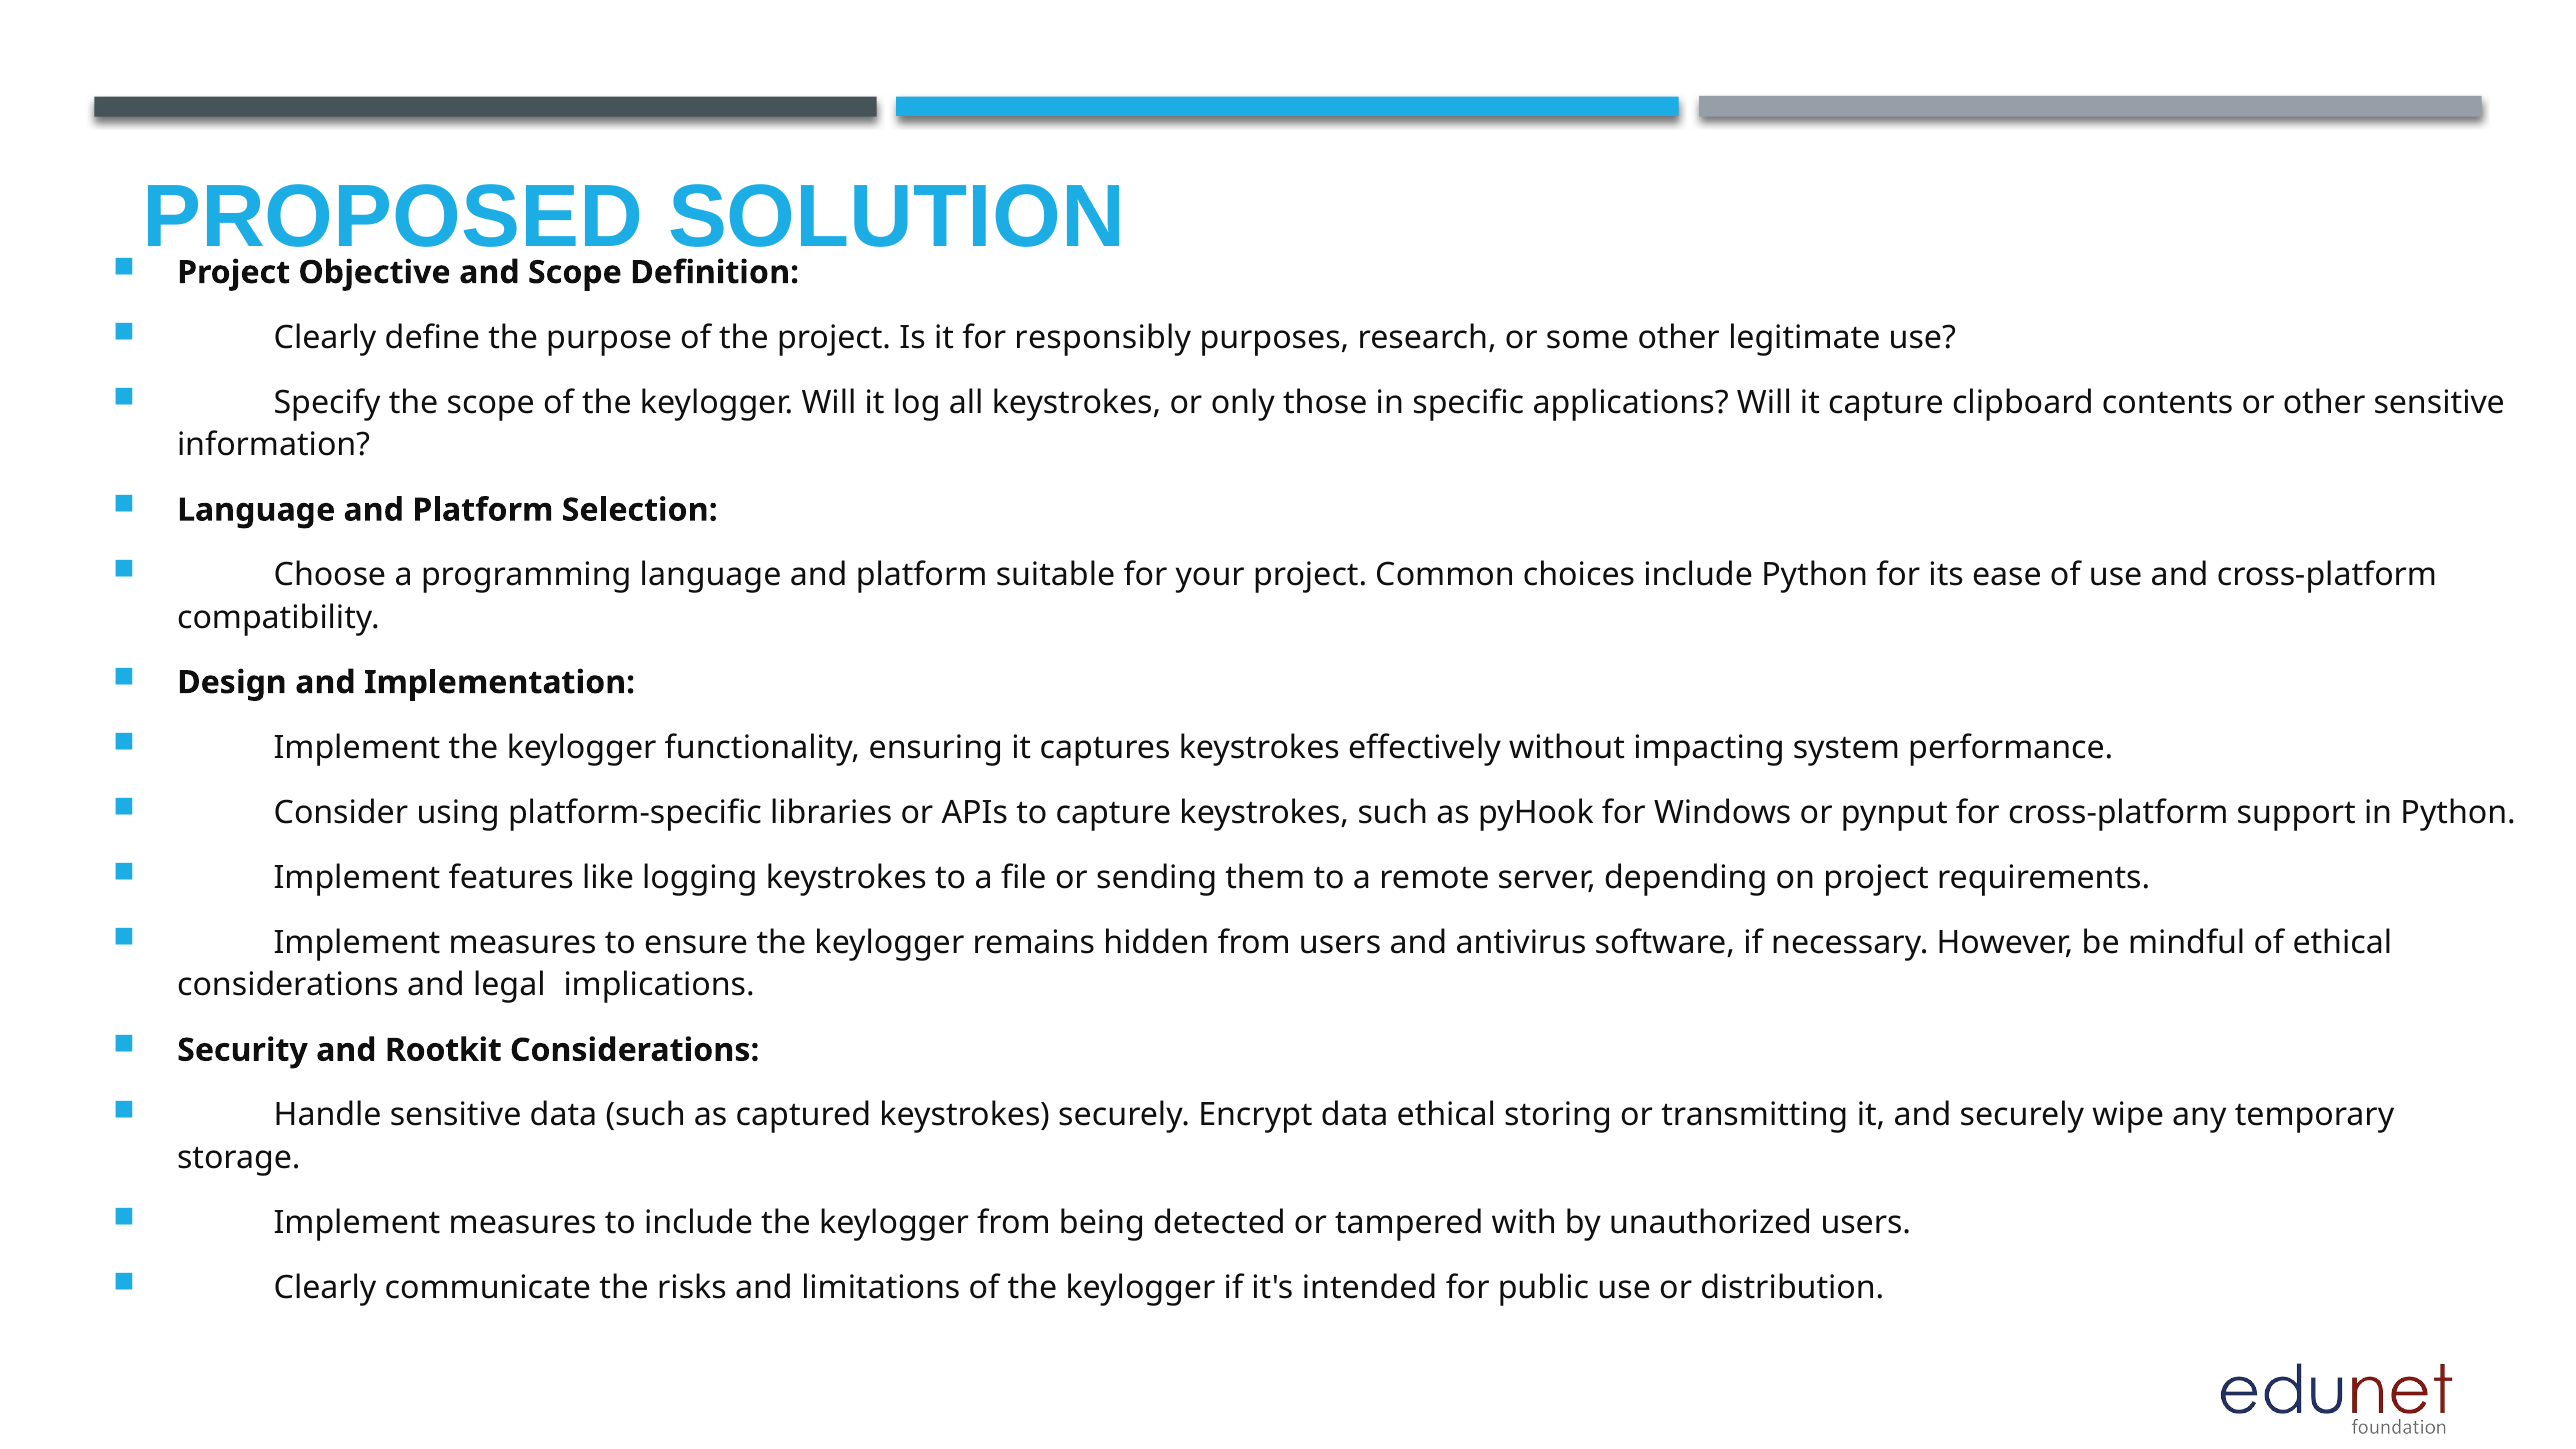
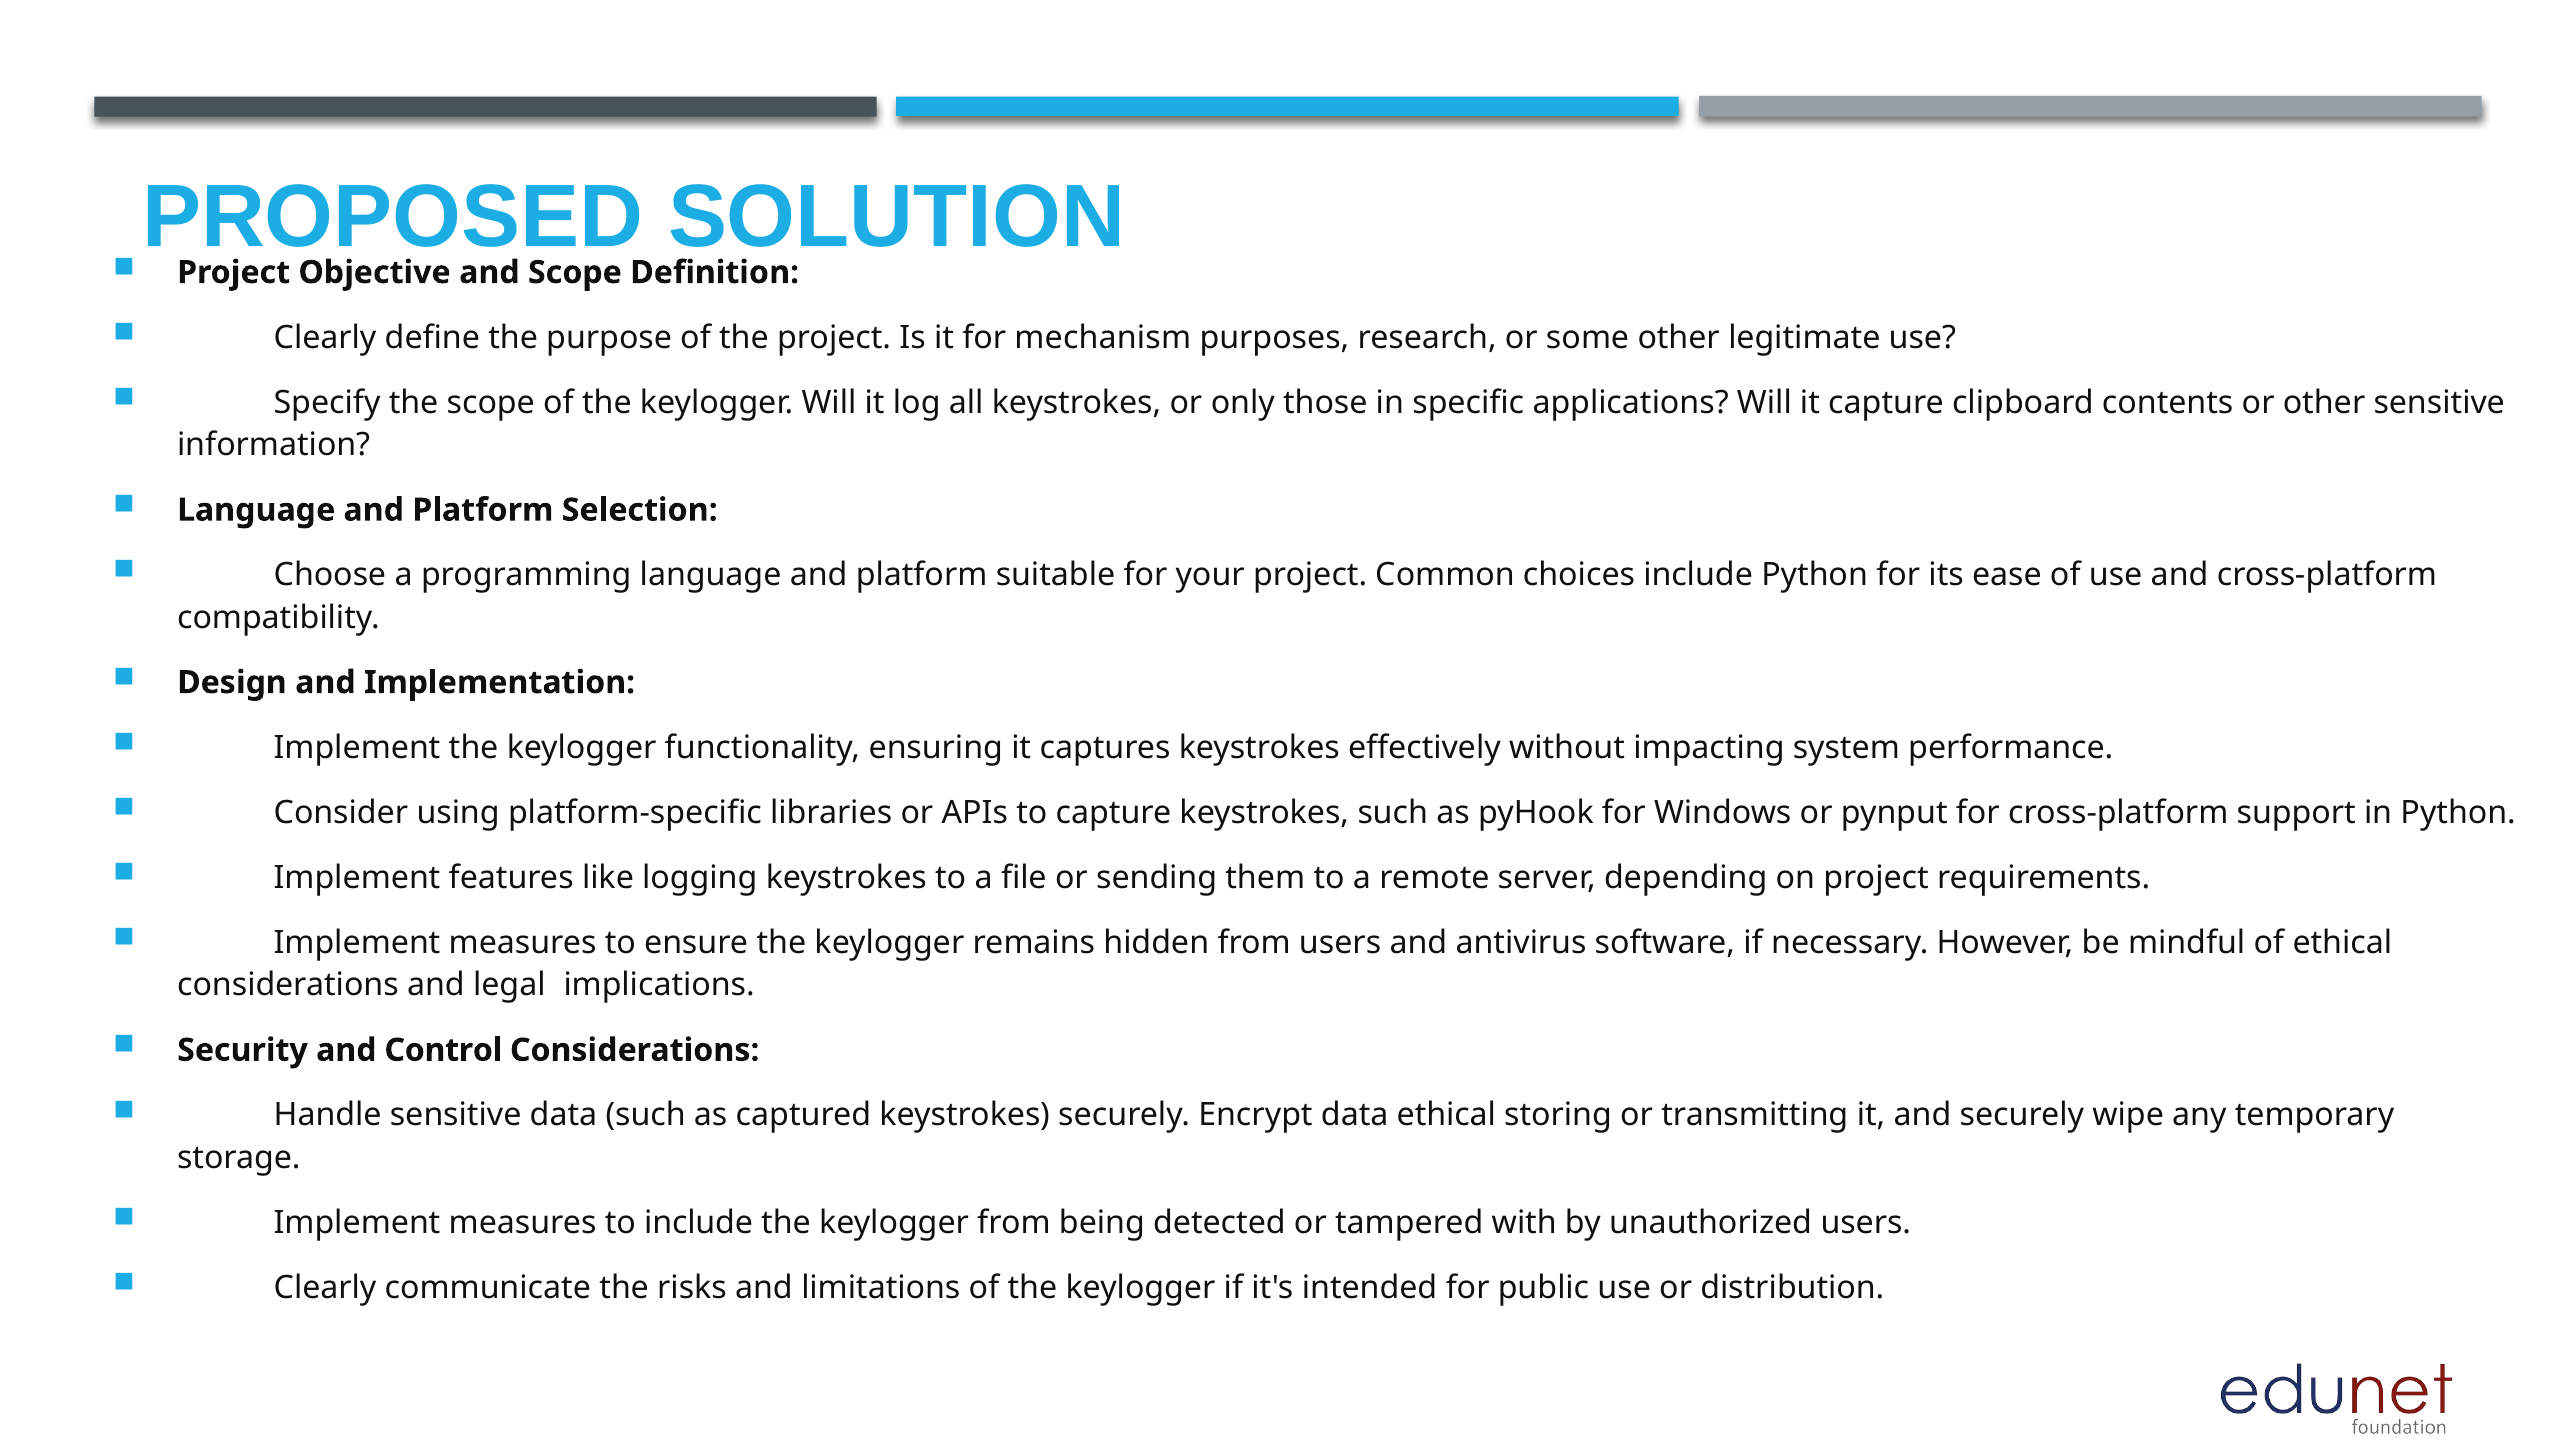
responsibly: responsibly -> mechanism
Rootkit: Rootkit -> Control
